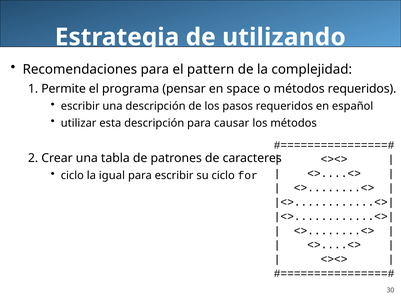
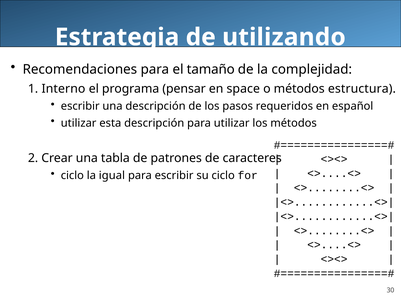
pattern: pattern -> tamaño
Permite: Permite -> Interno
métodos requeridos: requeridos -> estructura
para causar: causar -> utilizar
